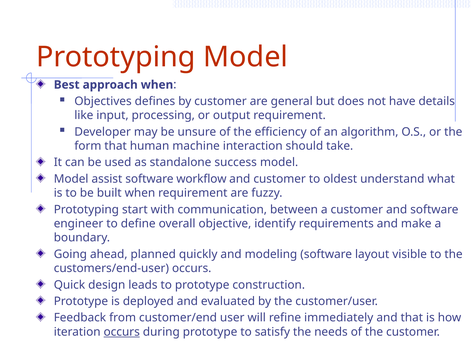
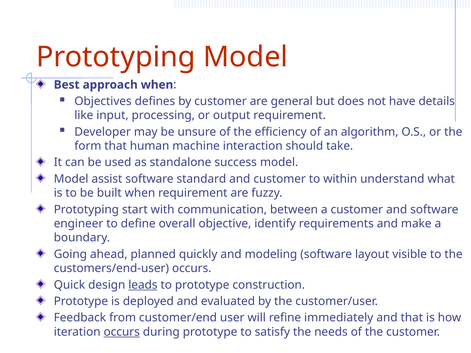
workflow: workflow -> standard
oldest: oldest -> within
leads underline: none -> present
